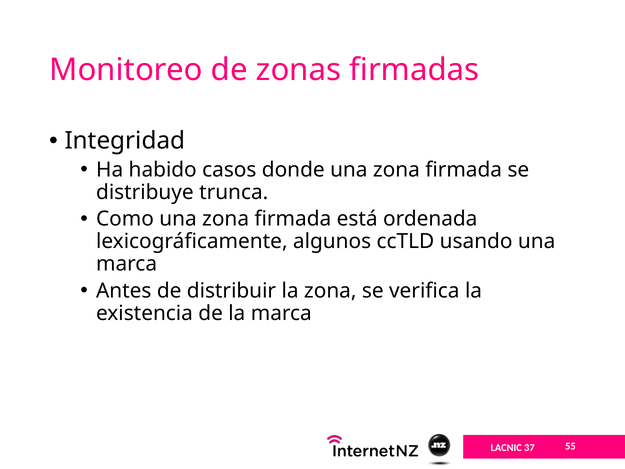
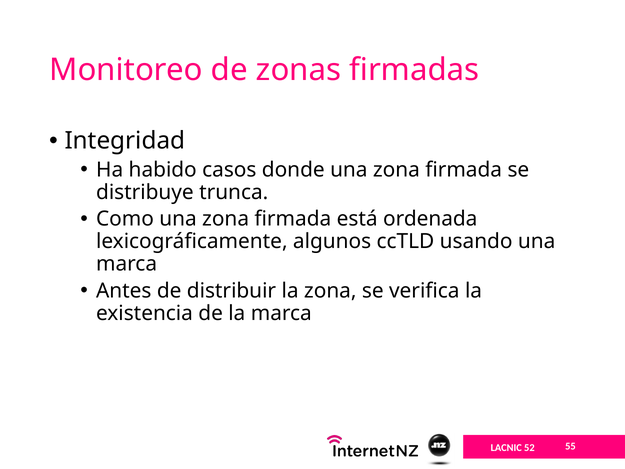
37: 37 -> 52
